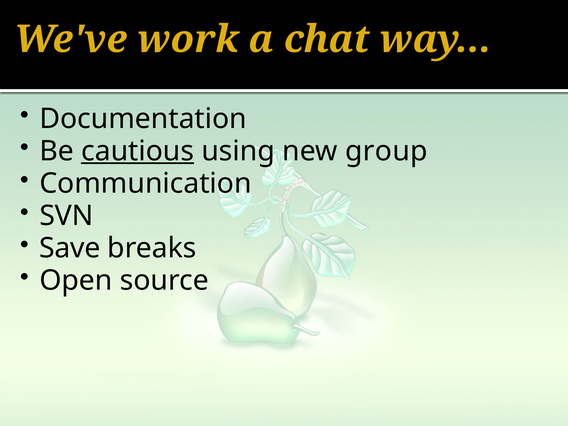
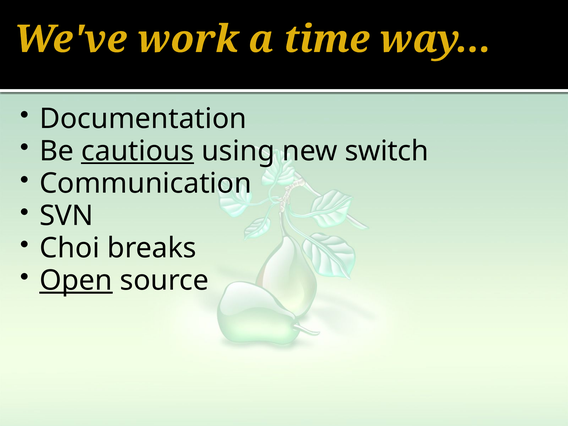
chat: chat -> time
group: group -> switch
Save: Save -> Choi
Open underline: none -> present
